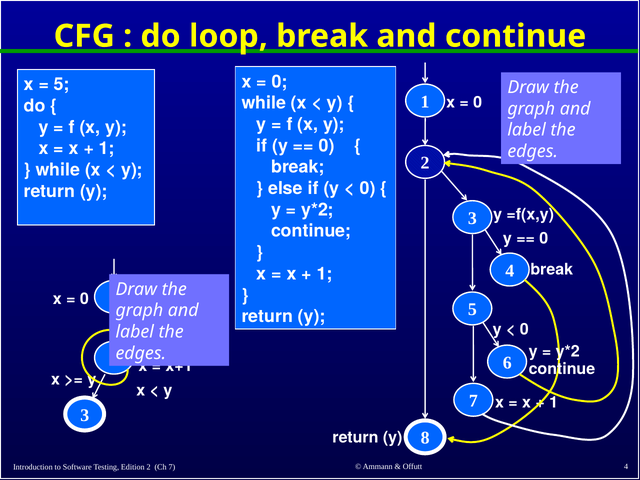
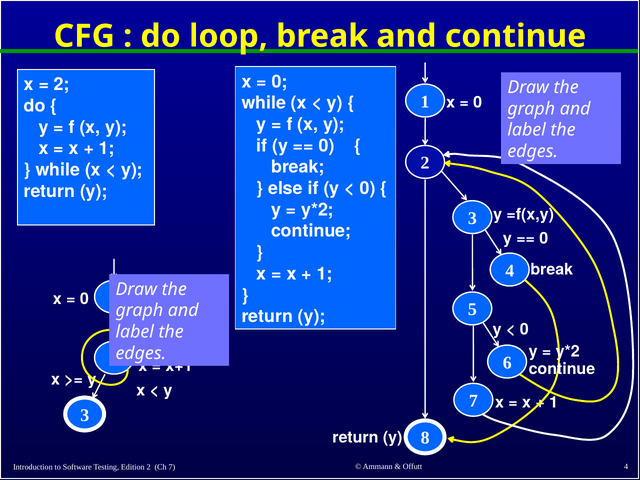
5 at (62, 85): 5 -> 2
